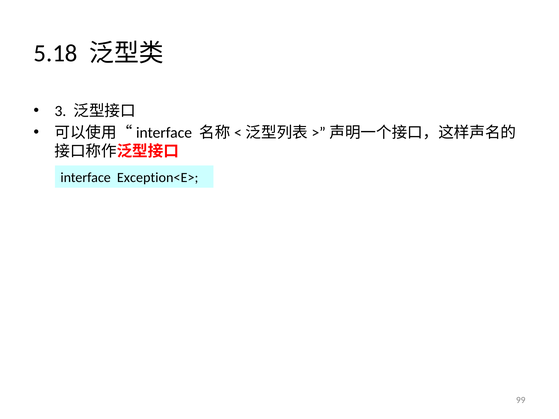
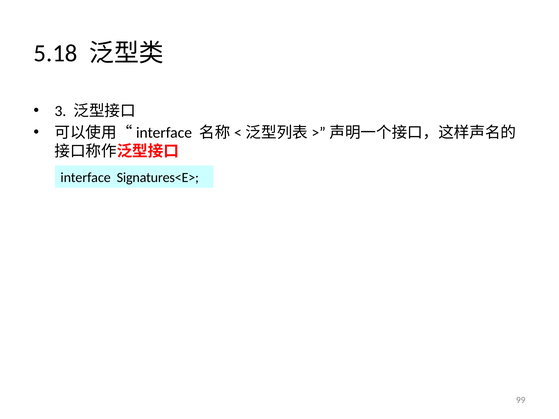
Exception<E>: Exception<E> -> Signatures<E>
